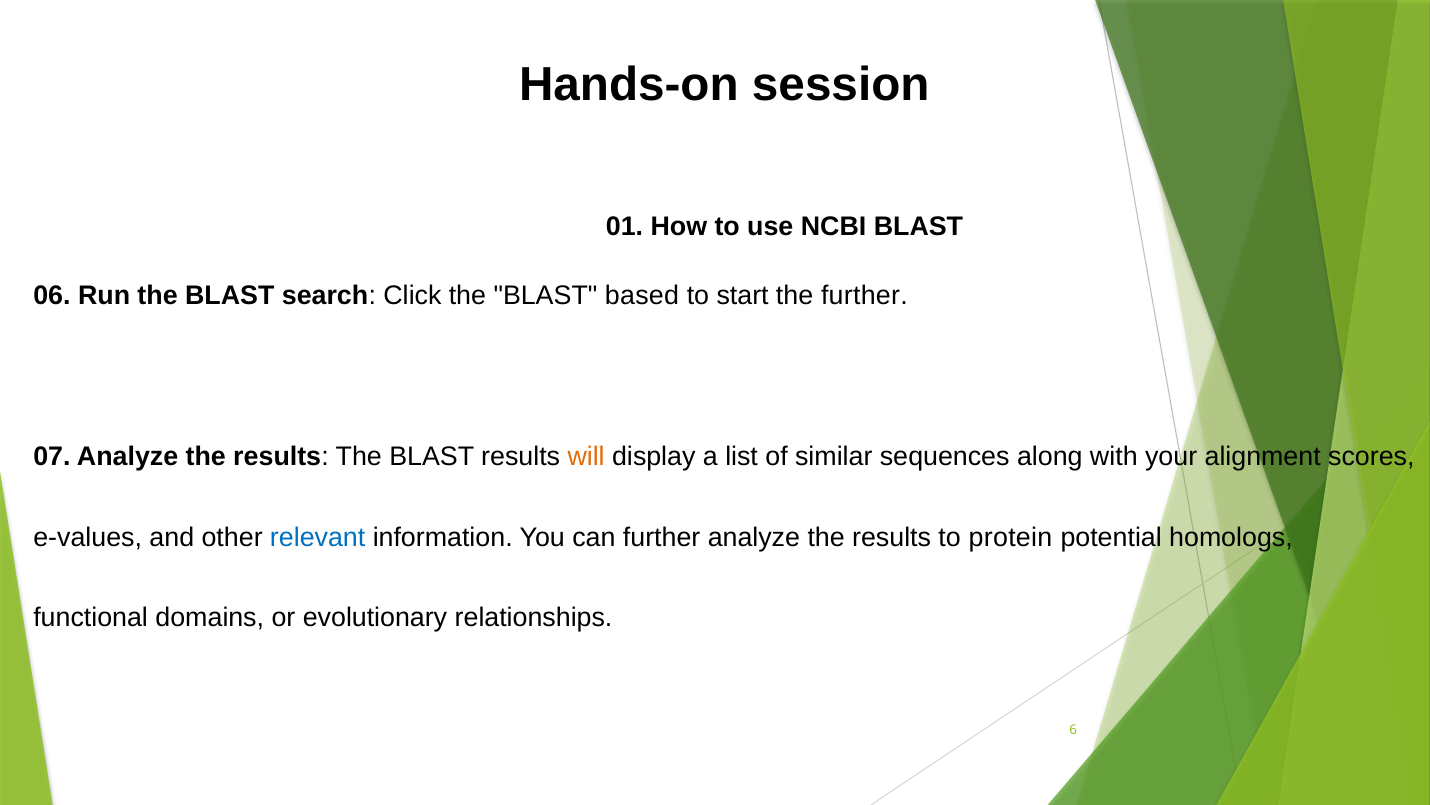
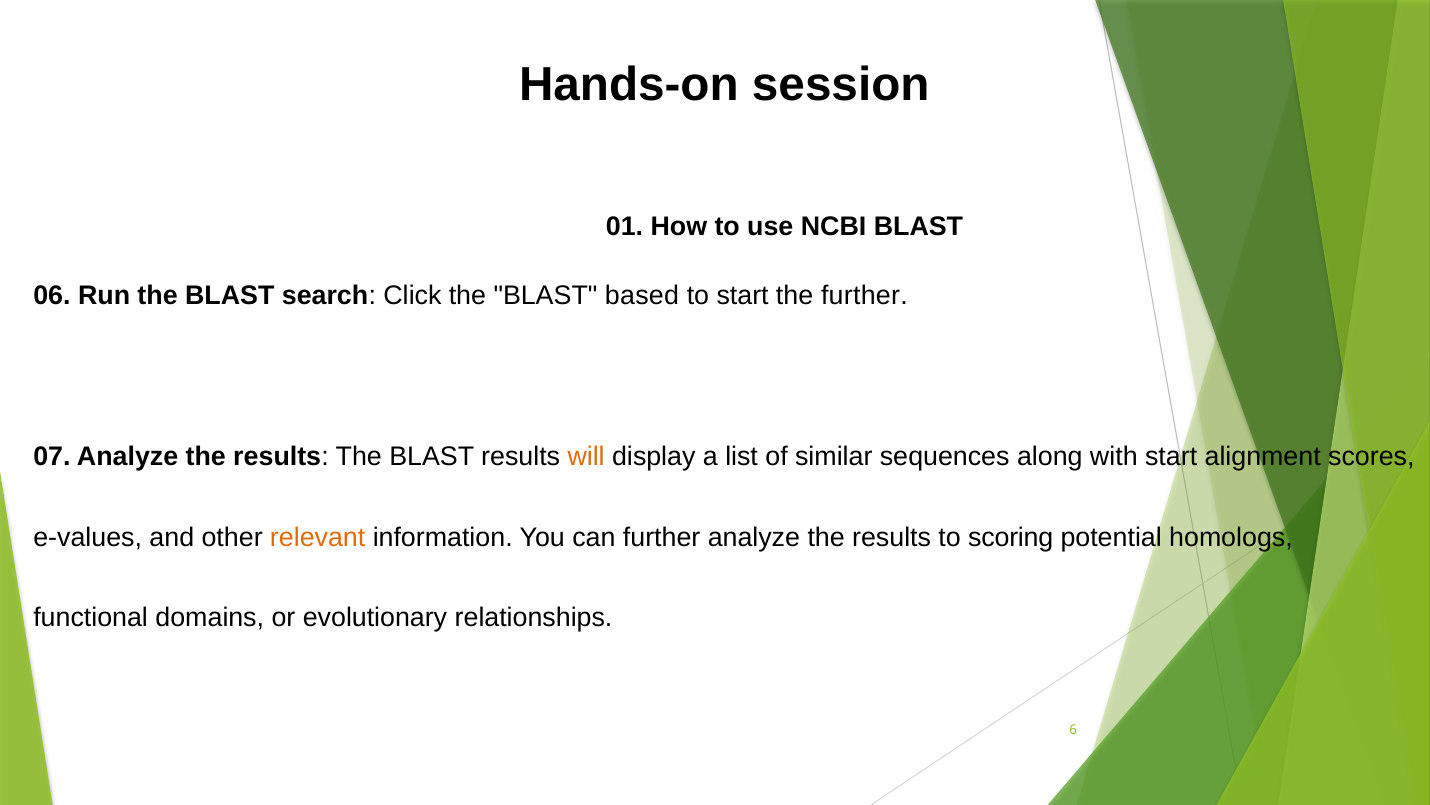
with your: your -> start
relevant colour: blue -> orange
protein: protein -> scoring
